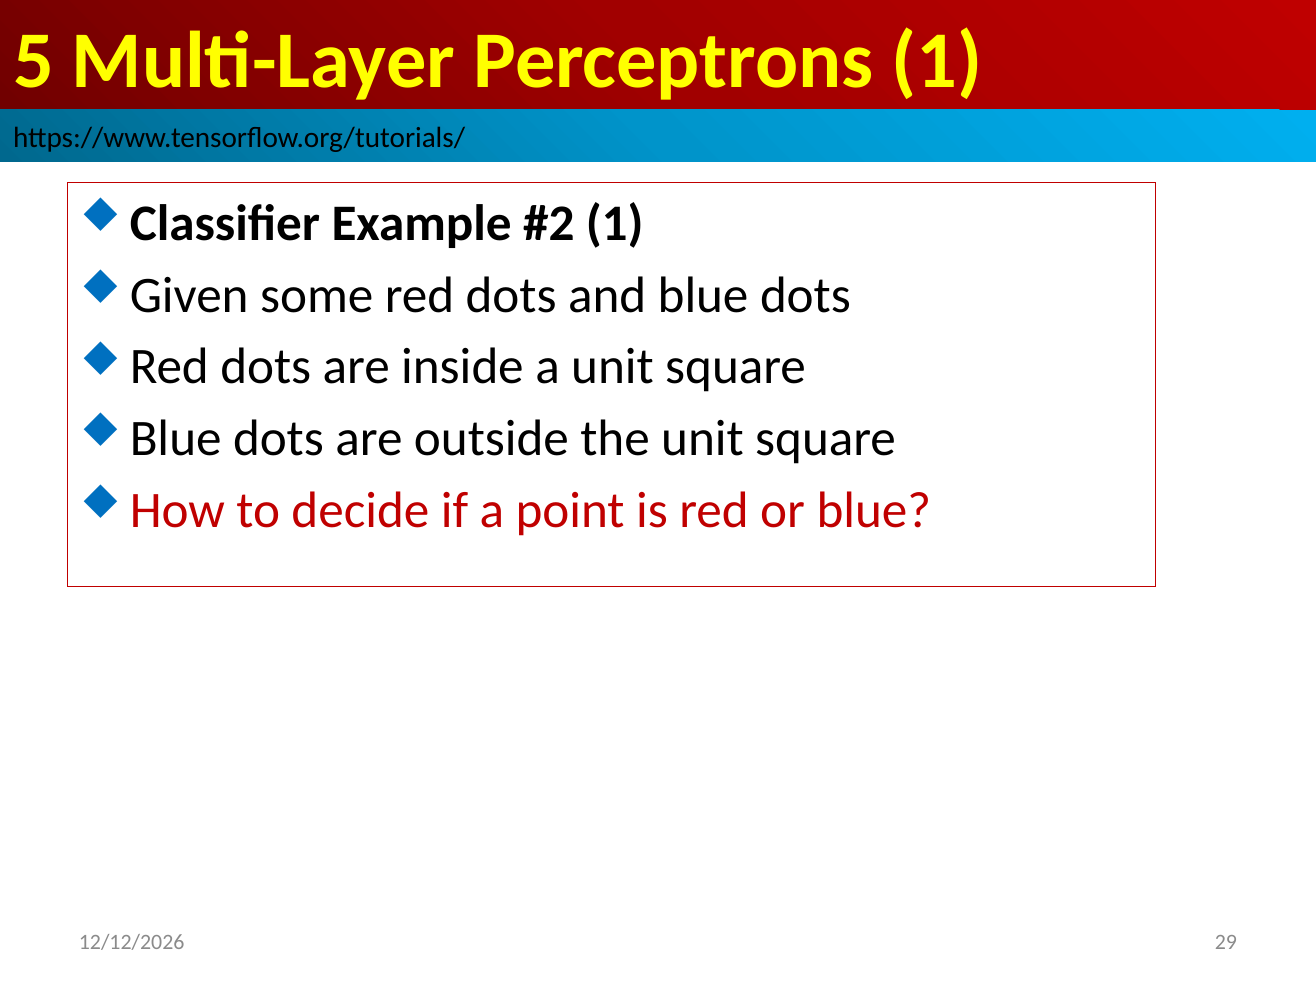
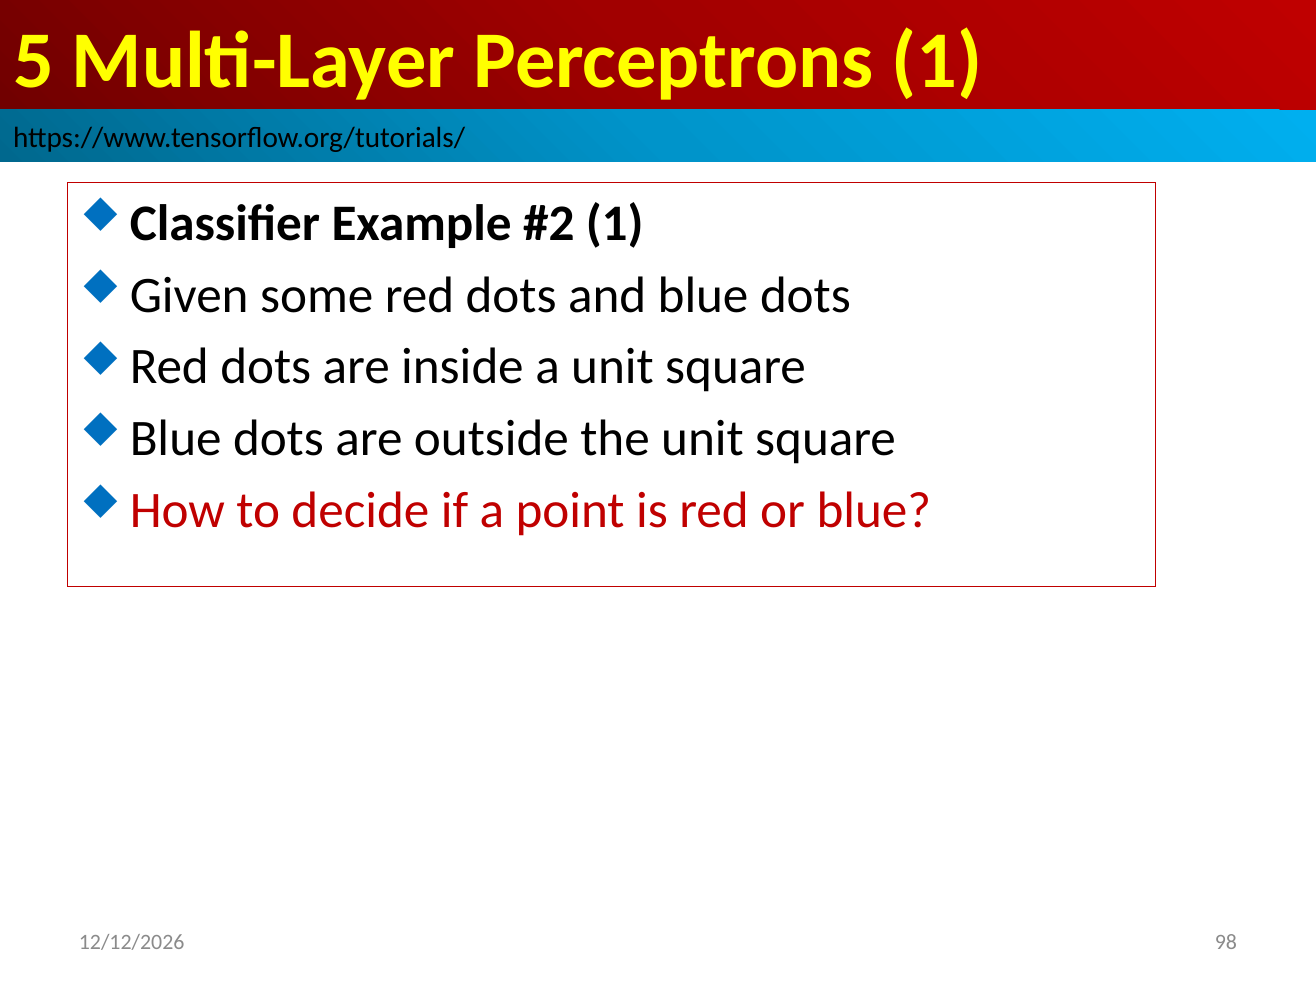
29: 29 -> 98
